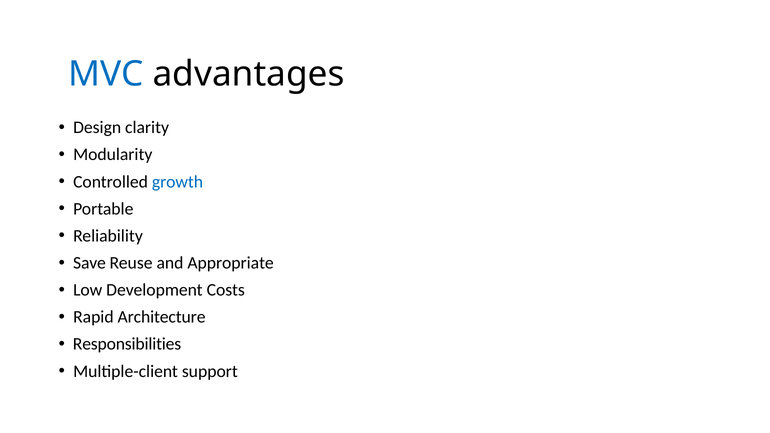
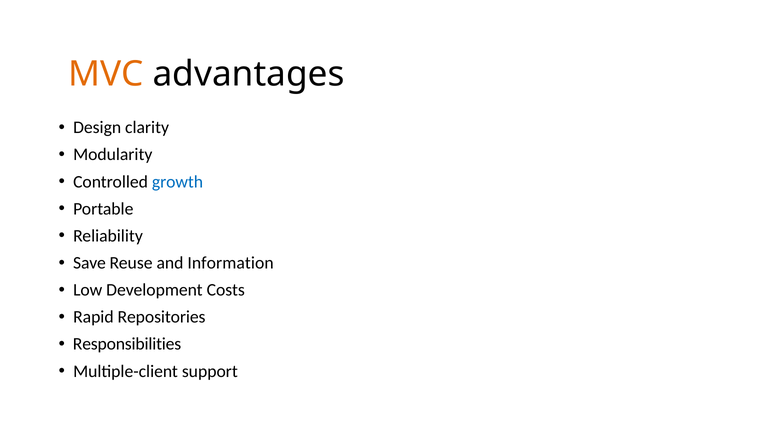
MVC colour: blue -> orange
Appropriate: Appropriate -> Information
Architecture: Architecture -> Repositories
